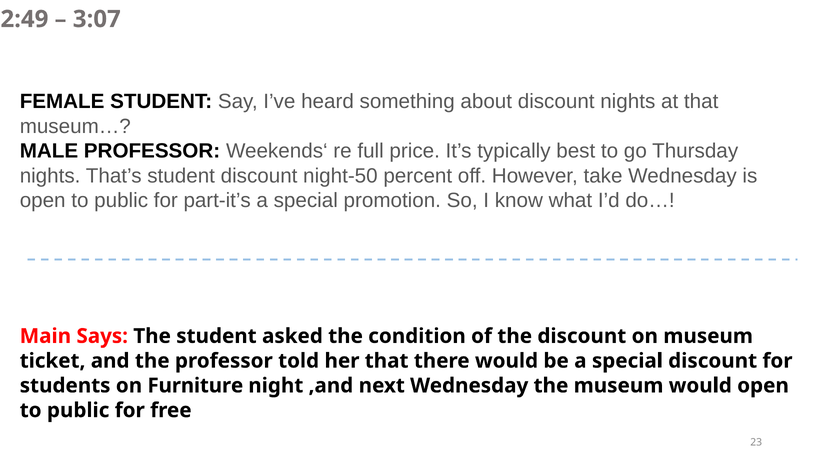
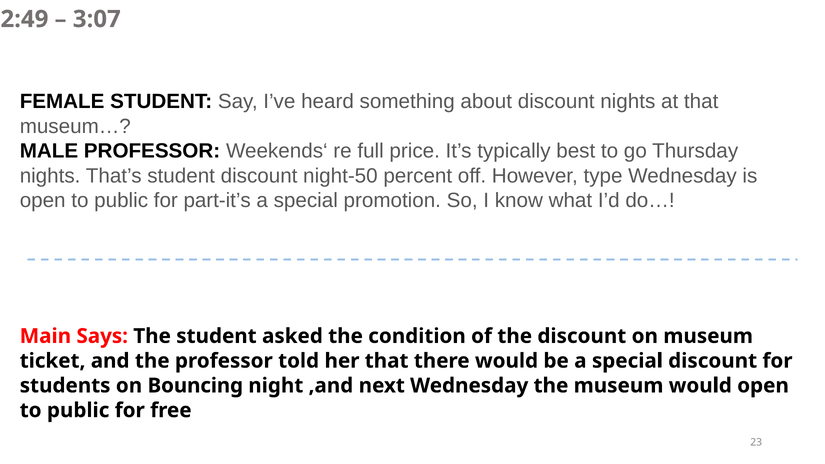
take: take -> type
Furniture: Furniture -> Bouncing
